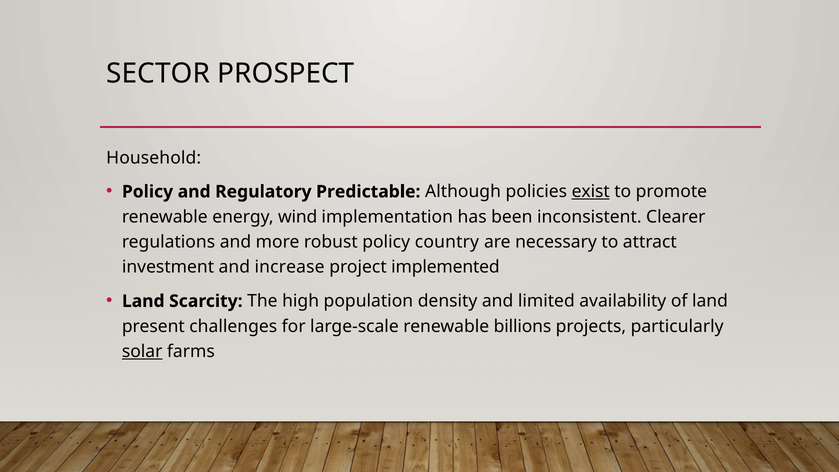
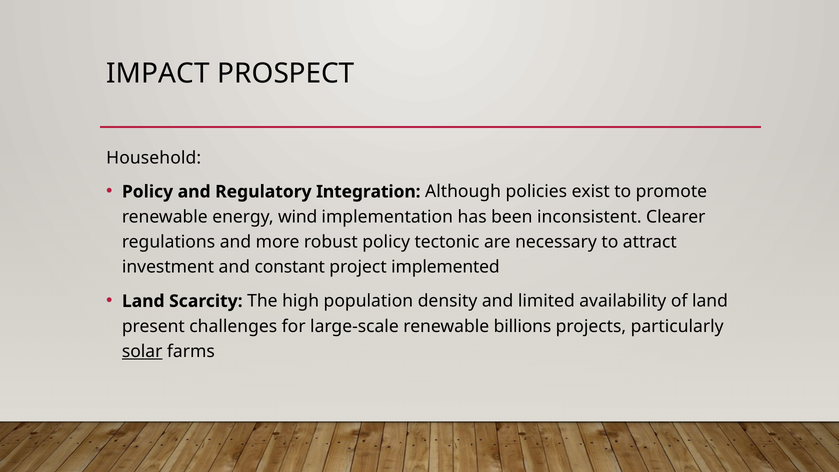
SECTOR: SECTOR -> IMPACT
Predictable: Predictable -> Integration
exist underline: present -> none
country: country -> tectonic
increase: increase -> constant
